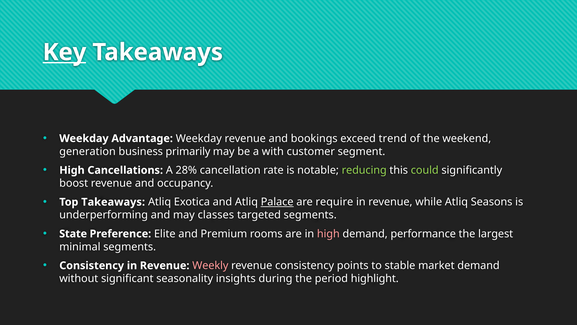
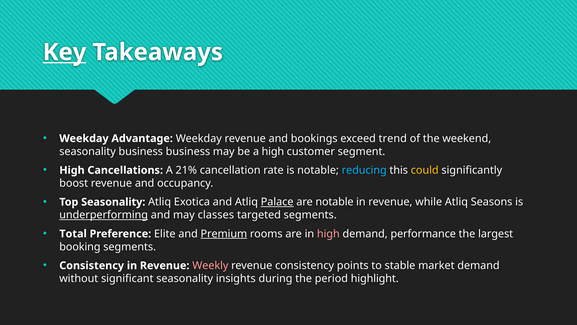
generation at (88, 151): generation -> seasonality
business primarily: primarily -> business
a with: with -> high
28%: 28% -> 21%
reducing colour: light green -> light blue
could colour: light green -> yellow
Top Takeaways: Takeaways -> Seasonality
are require: require -> notable
underperforming underline: none -> present
State: State -> Total
Premium underline: none -> present
minimal: minimal -> booking
